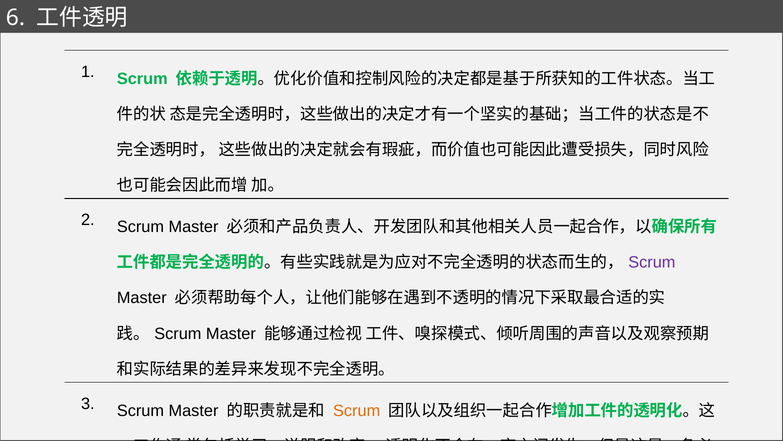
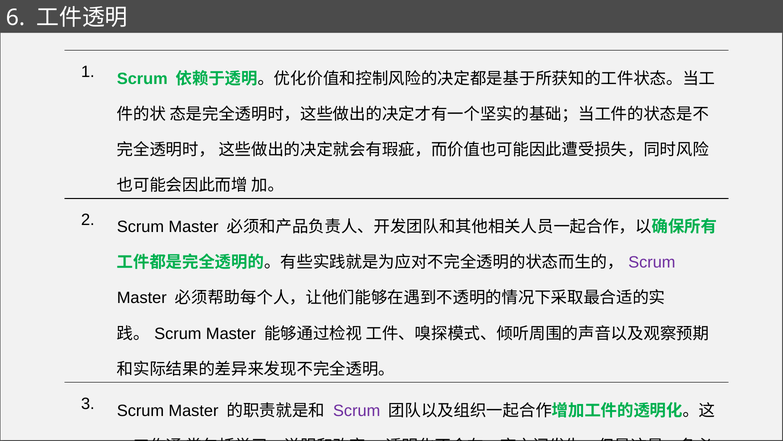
Scrum at (357, 410) colour: orange -> purple
